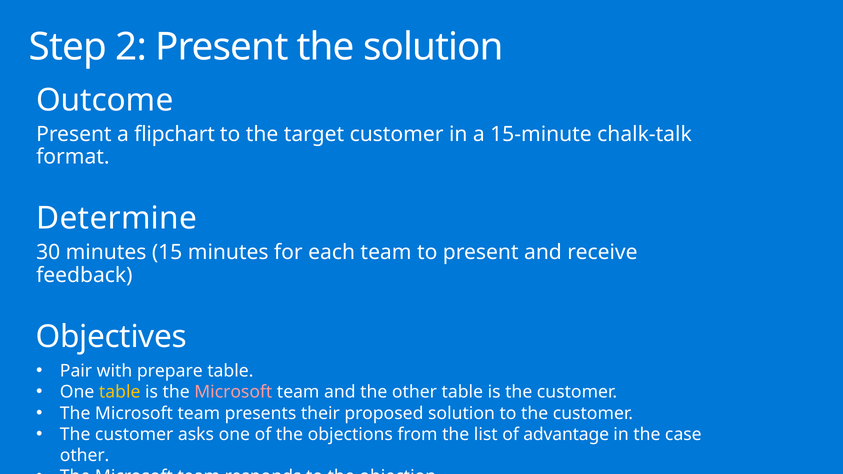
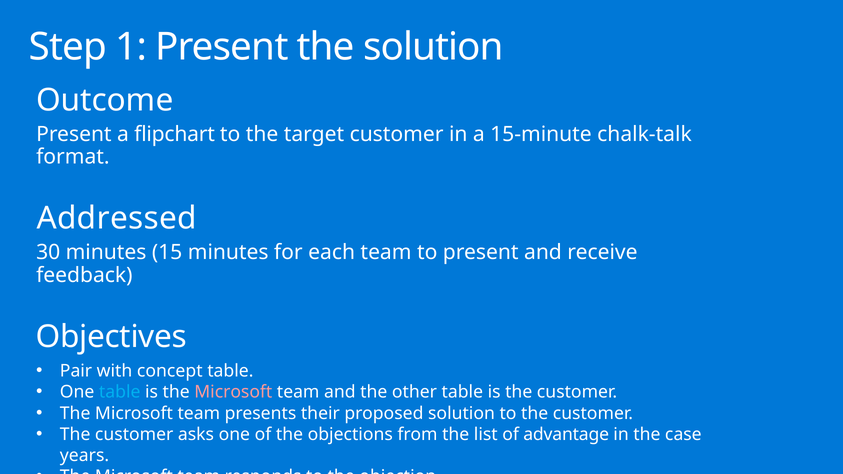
2: 2 -> 1
Determine: Determine -> Addressed
prepare: prepare -> concept
table at (120, 392) colour: yellow -> light blue
other at (85, 456): other -> years
